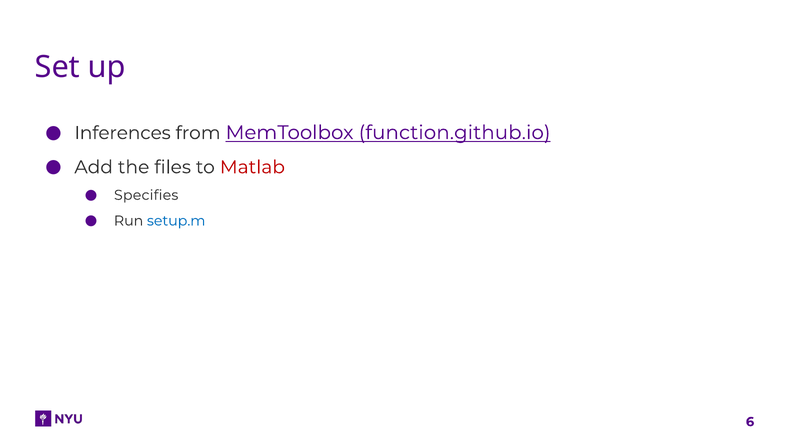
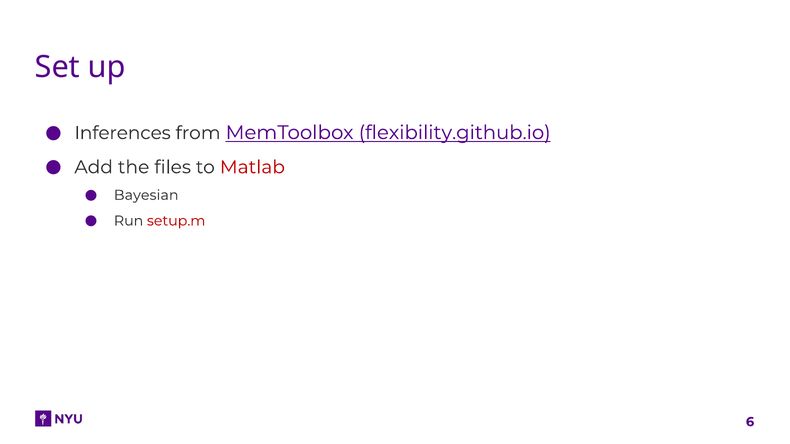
function.github.io: function.github.io -> flexibility.github.io
Specifies: Specifies -> Bayesian
setup.m colour: blue -> red
